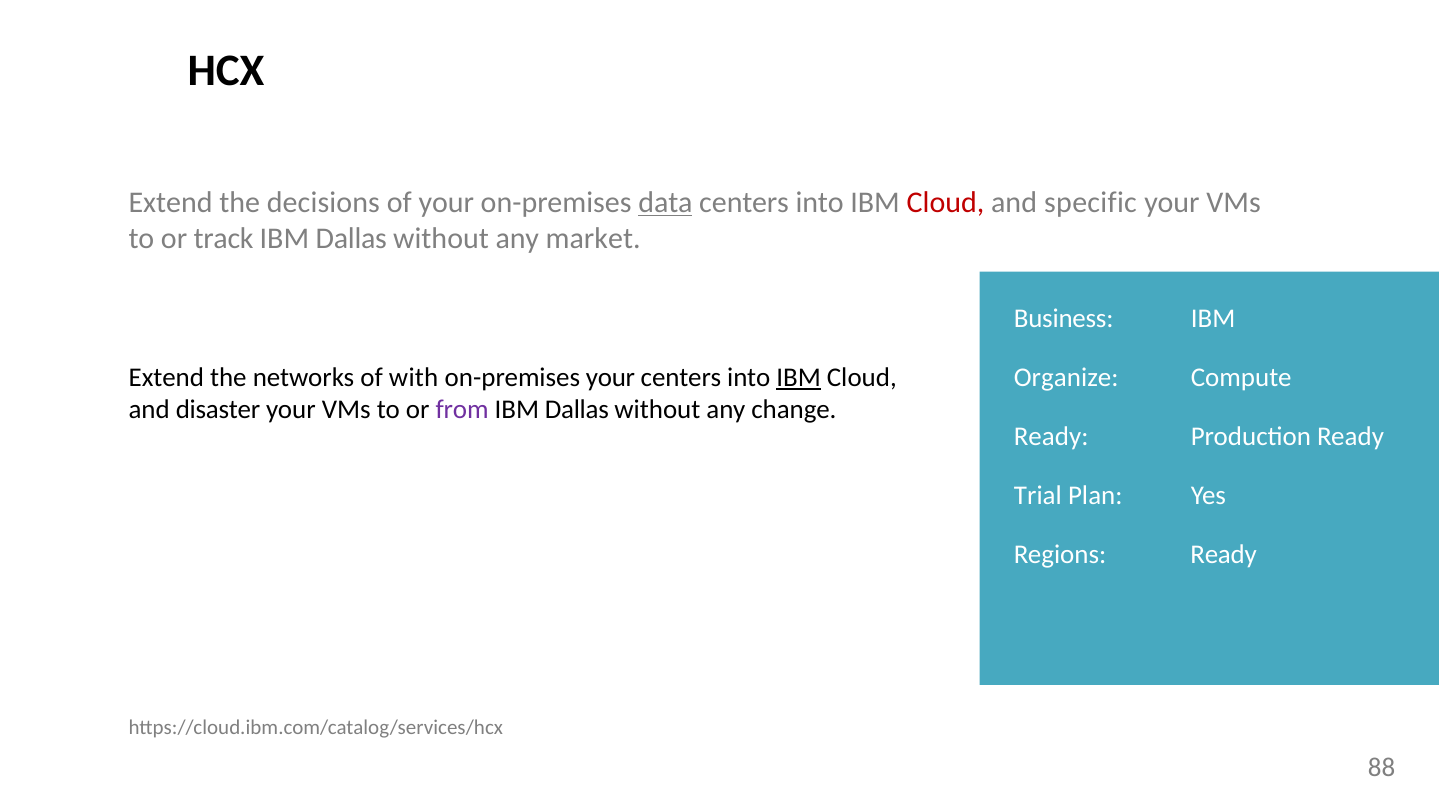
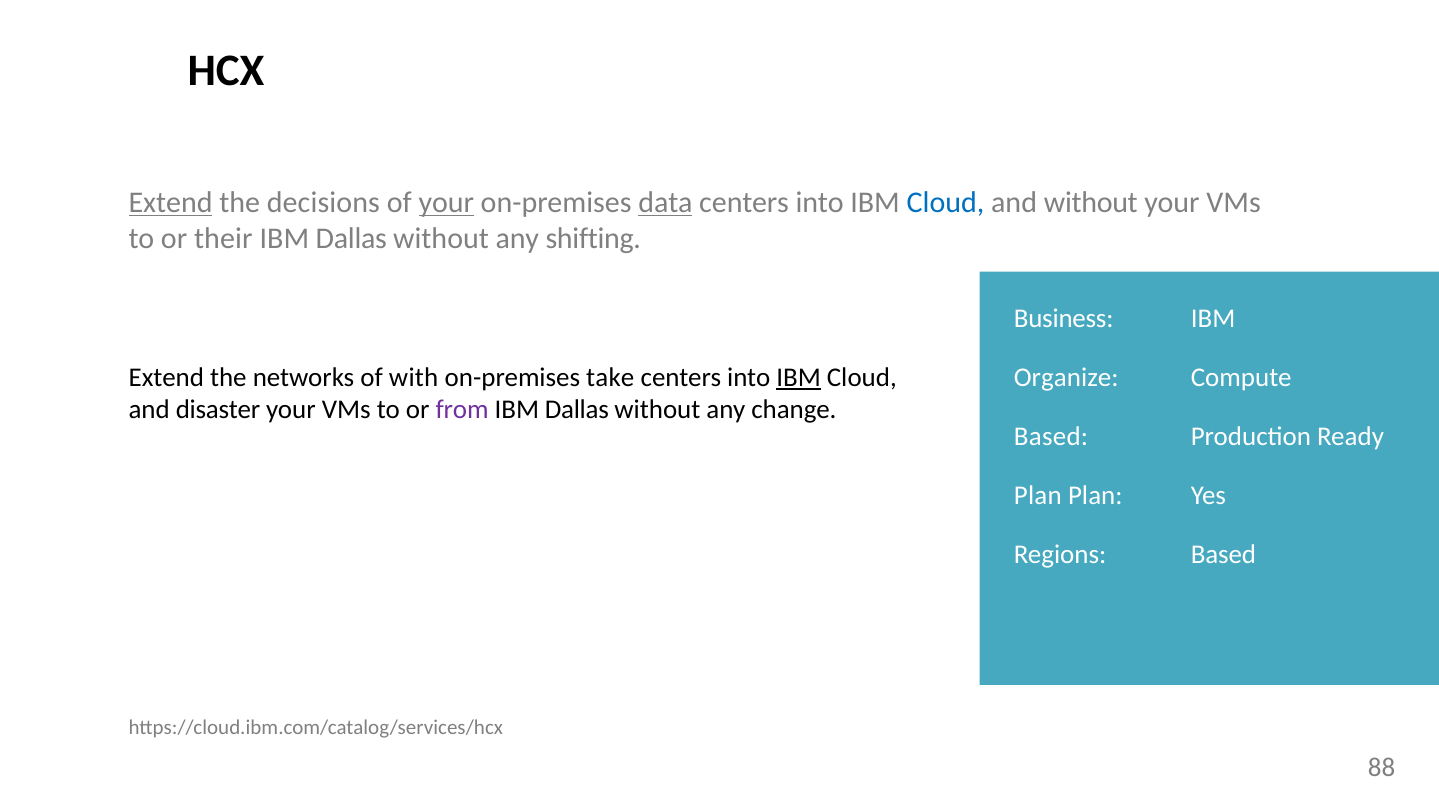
Extend at (171, 202) underline: none -> present
your at (446, 202) underline: none -> present
Cloud at (946, 202) colour: red -> blue
and specific: specific -> without
track: track -> their
market: market -> shifting
on-premises your: your -> take
Ready at (1051, 436): Ready -> Based
Trial at (1038, 495): Trial -> Plan
Regions Ready: Ready -> Based
